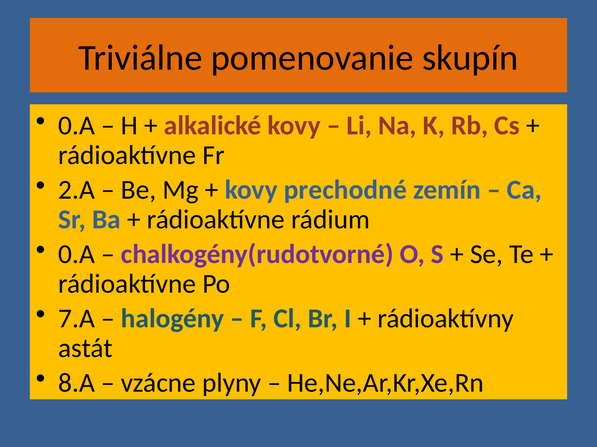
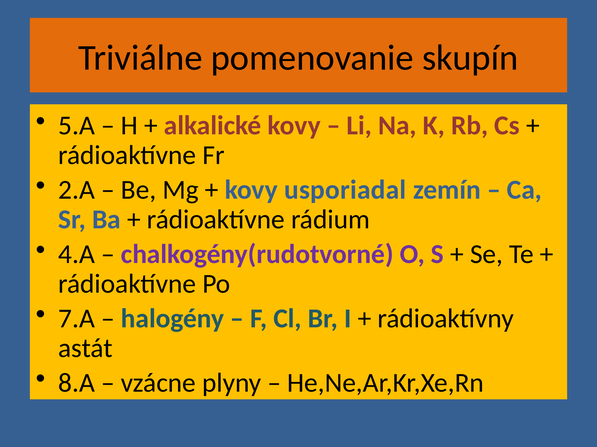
0.A at (77, 126): 0.A -> 5.A
prechodné: prechodné -> usporiadal
0.A at (77, 255): 0.A -> 4.A
